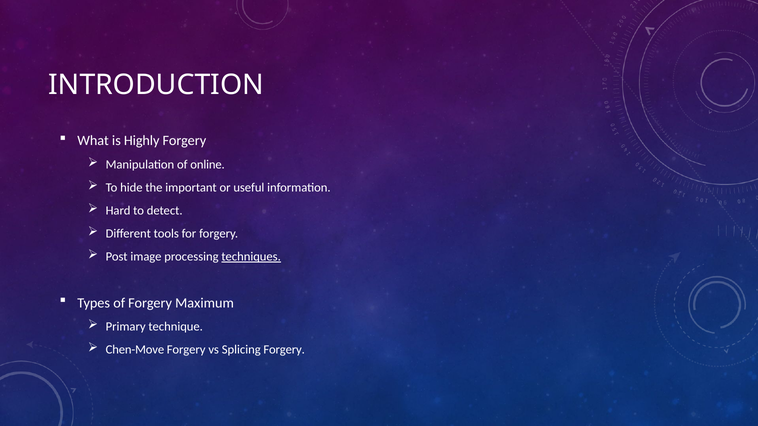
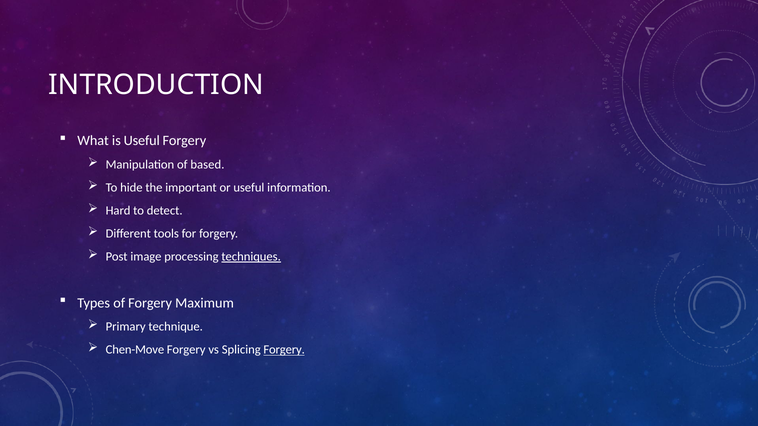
is Highly: Highly -> Useful
online: online -> based
Forgery at (284, 350) underline: none -> present
